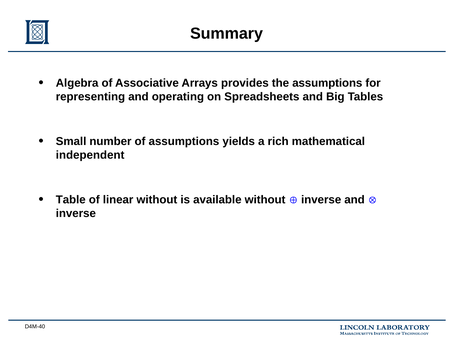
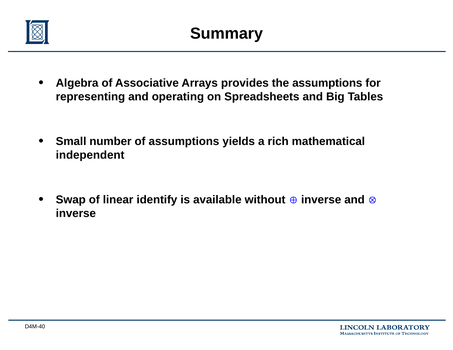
Table: Table -> Swap
linear without: without -> identify
